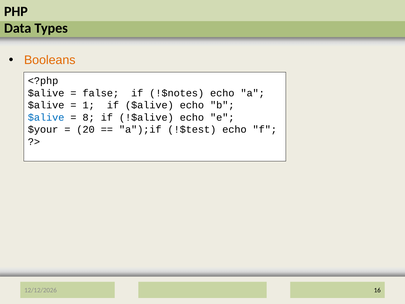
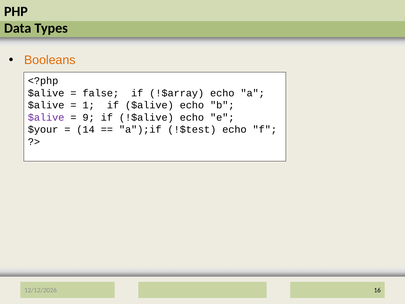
!$notes: !$notes -> !$array
$alive at (46, 117) colour: blue -> purple
8: 8 -> 9
20: 20 -> 14
